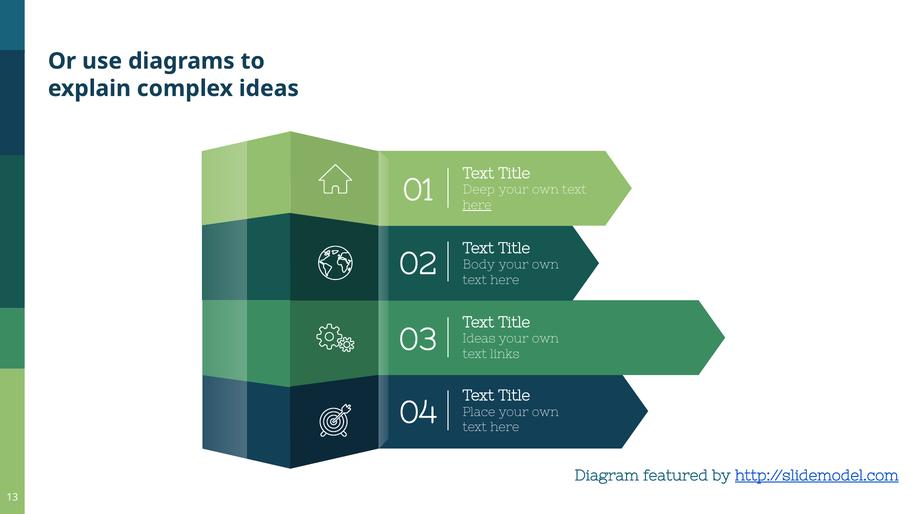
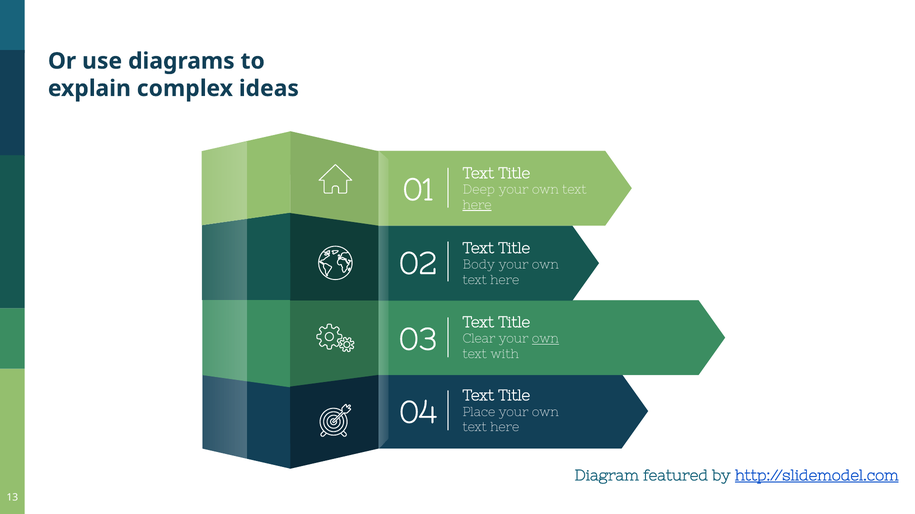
Ideas at (479, 339): Ideas -> Clear
own at (545, 339) underline: none -> present
links: links -> with
